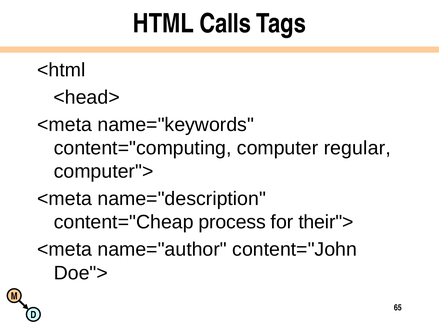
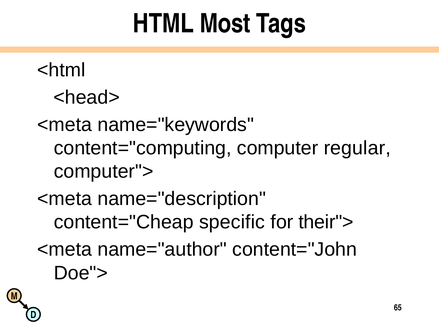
Calls: Calls -> Most
process: process -> specific
